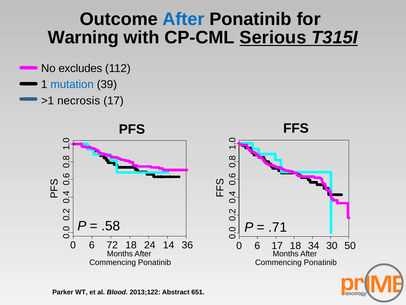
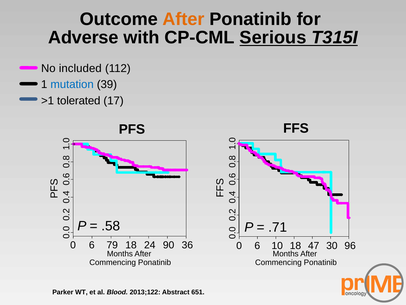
After at (183, 19) colour: blue -> orange
Warning: Warning -> Adverse
excludes: excludes -> included
necrosis: necrosis -> tolerated
72: 72 -> 79
14: 14 -> 90
6 17: 17 -> 10
34: 34 -> 47
50: 50 -> 96
